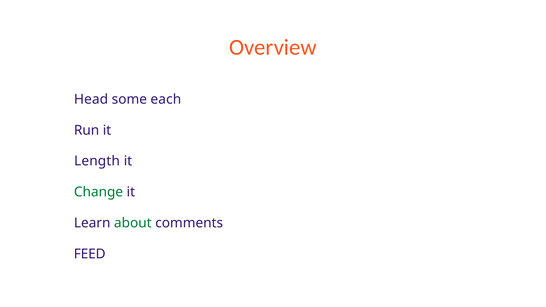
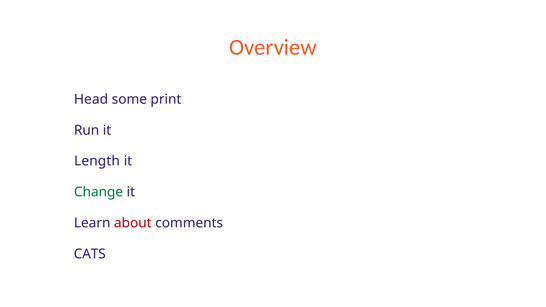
each: each -> print
about colour: green -> red
FEED: FEED -> CATS
